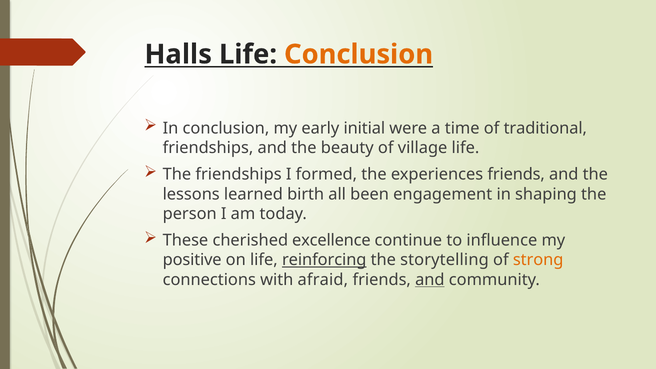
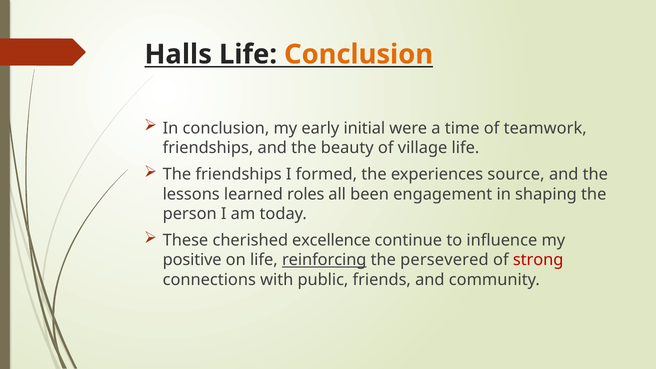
traditional: traditional -> teamwork
experiences friends: friends -> source
birth: birth -> roles
storytelling: storytelling -> persevered
strong colour: orange -> red
afraid: afraid -> public
and at (430, 280) underline: present -> none
